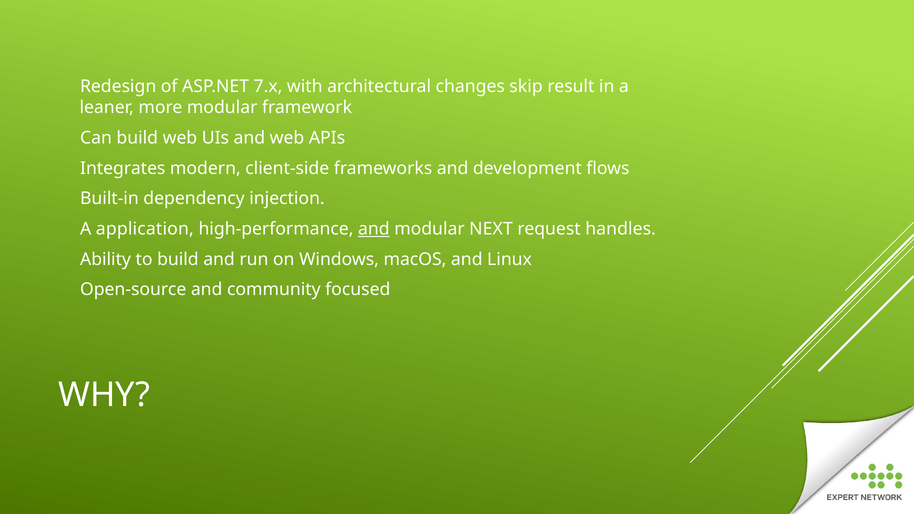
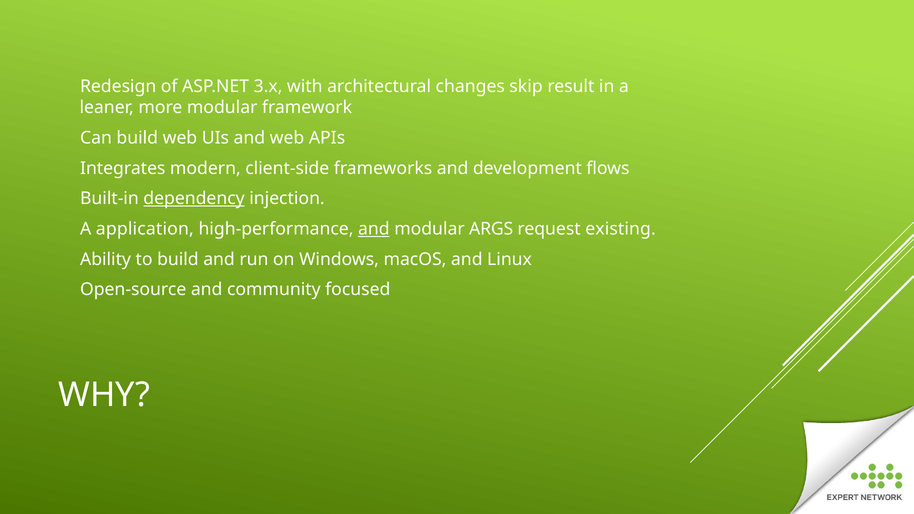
7.x: 7.x -> 3.x
dependency underline: none -> present
NEXT: NEXT -> ARGS
handles: handles -> existing
